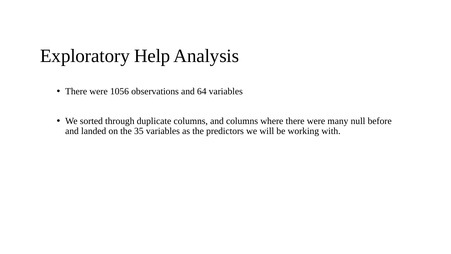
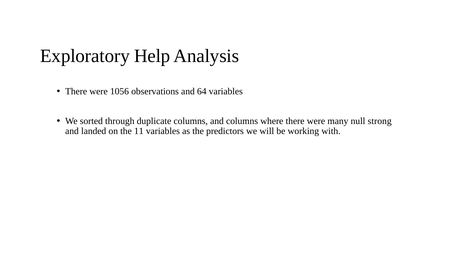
before: before -> strong
35: 35 -> 11
